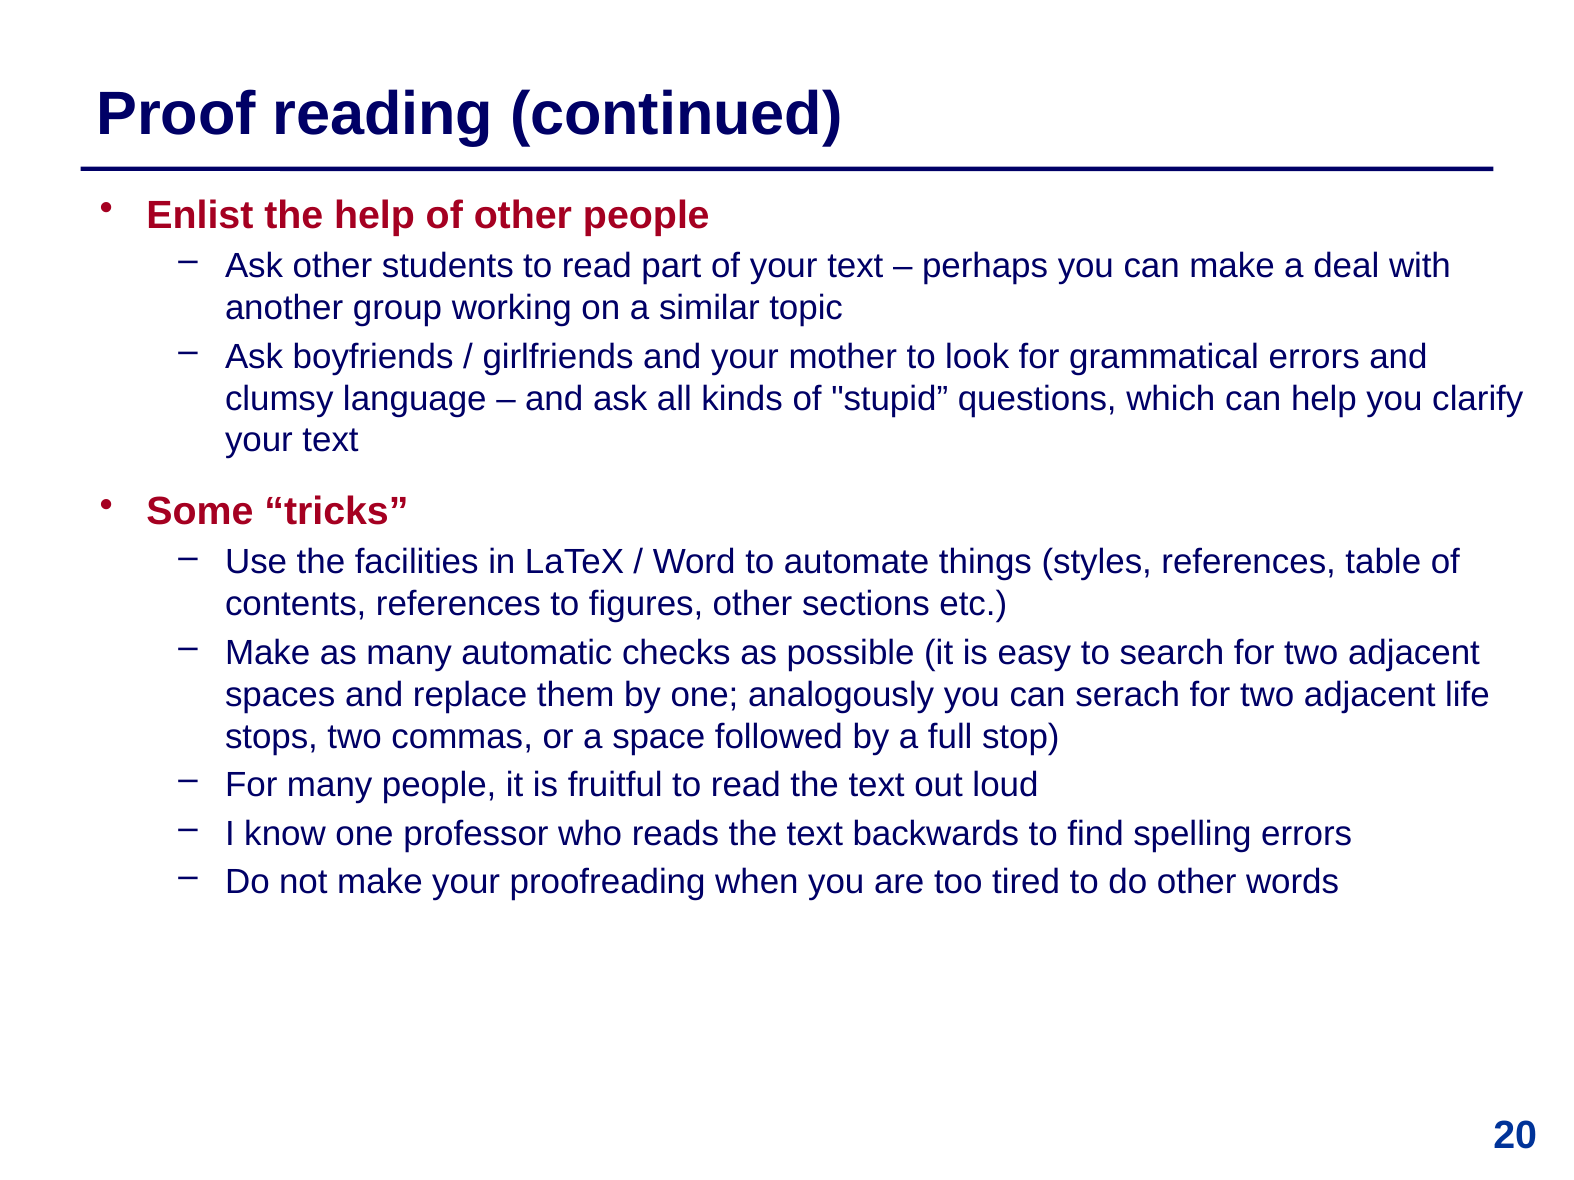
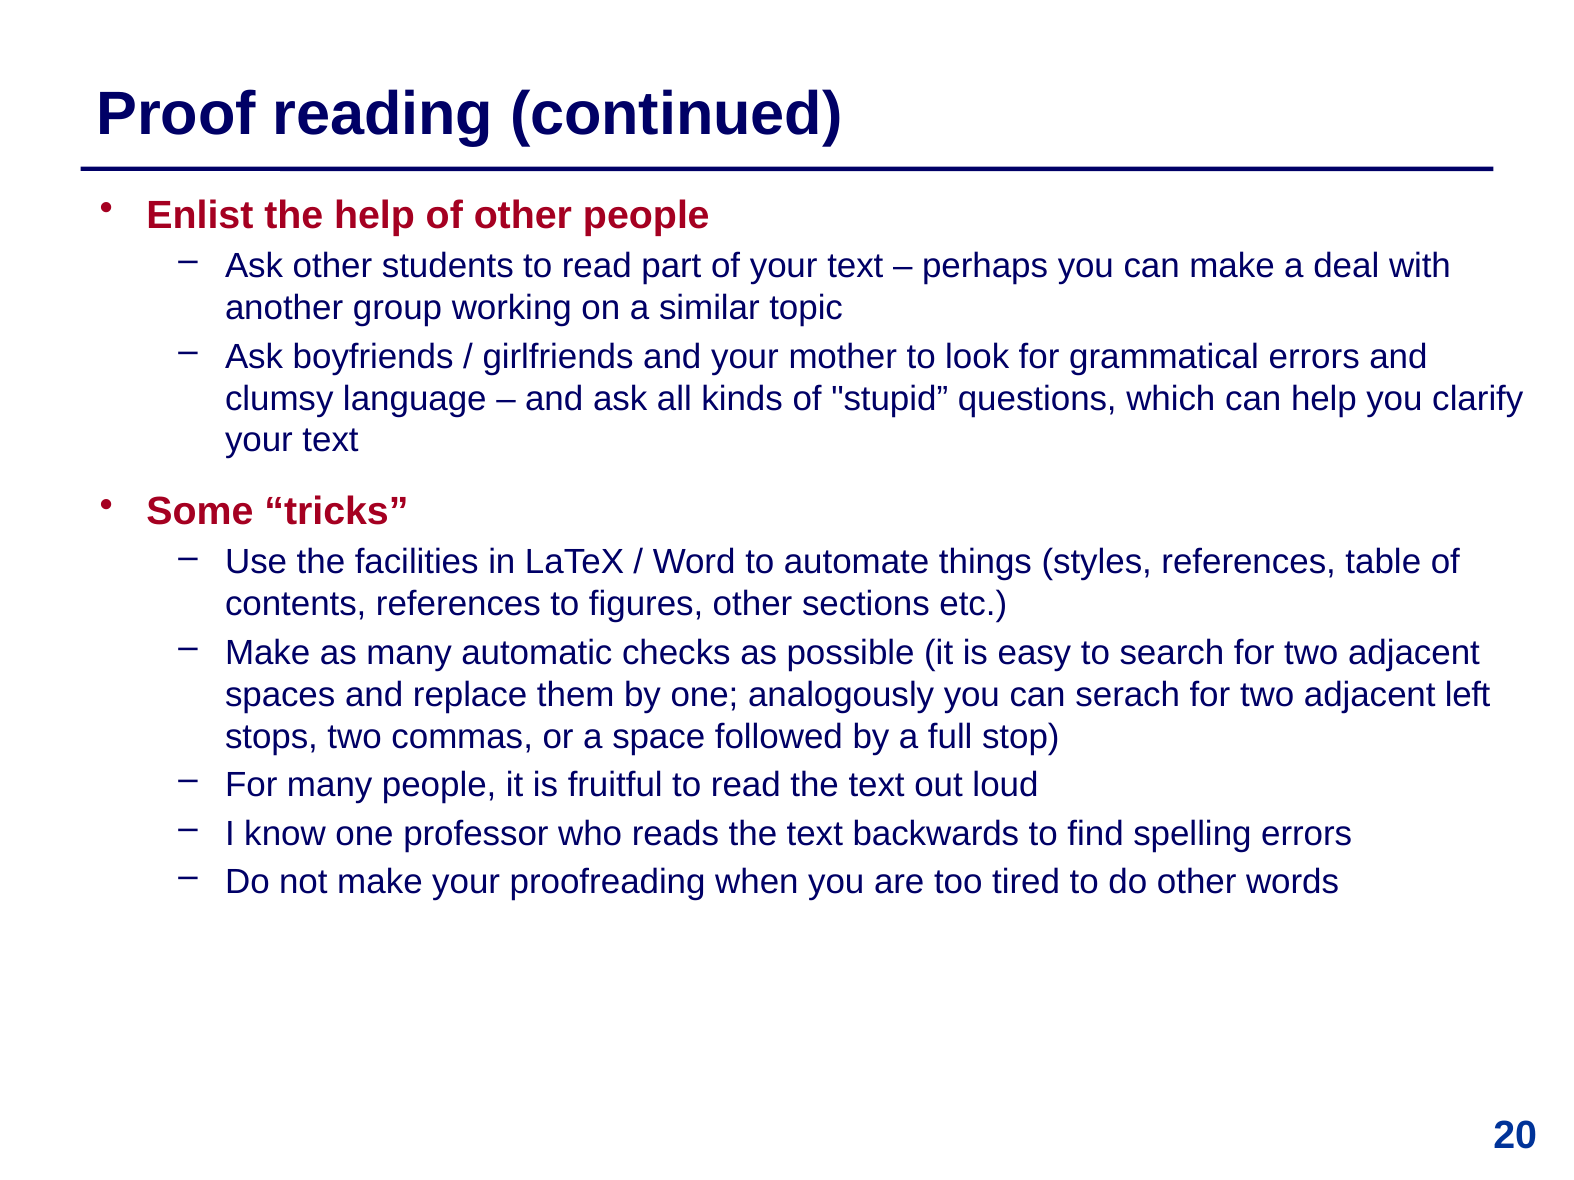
life: life -> left
